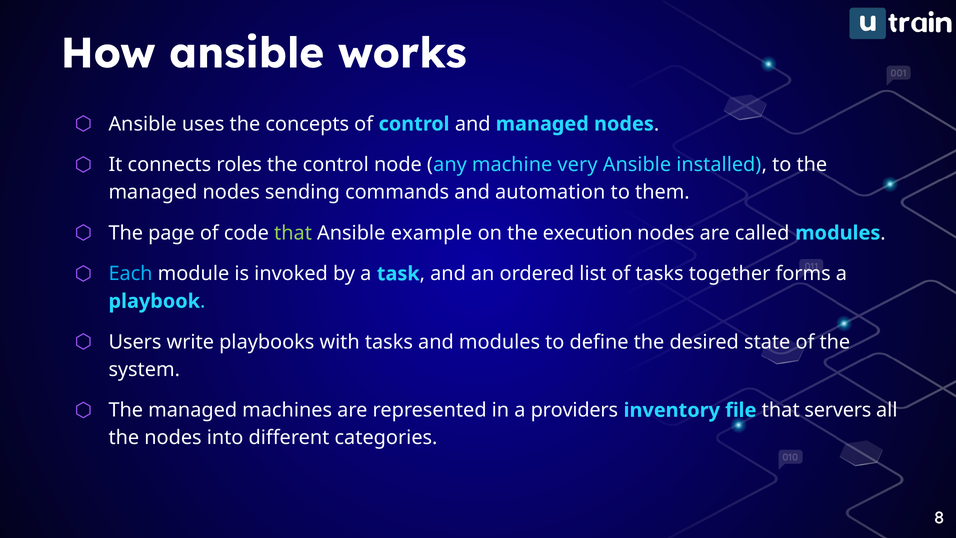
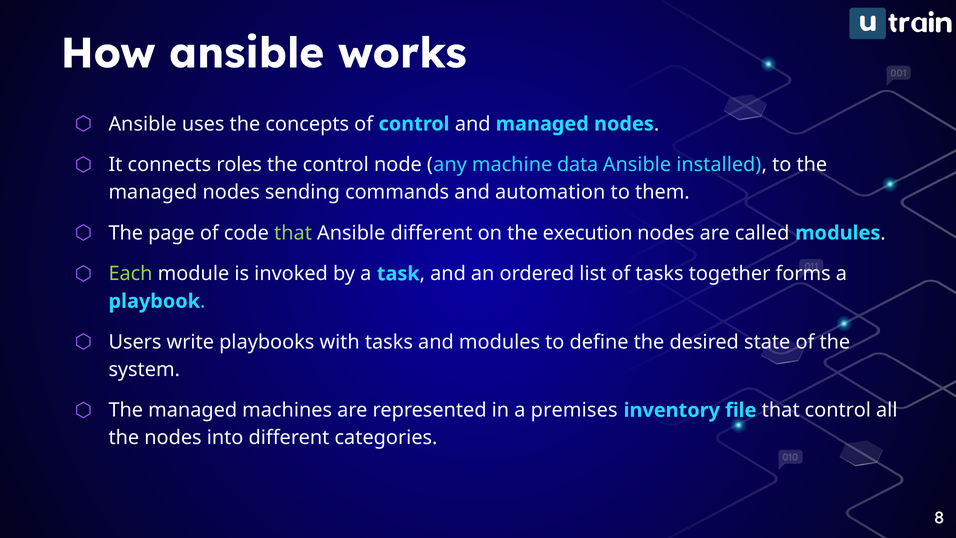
very: very -> data
Ansible example: example -> different
Each colour: light blue -> light green
providers: providers -> premises
that servers: servers -> control
